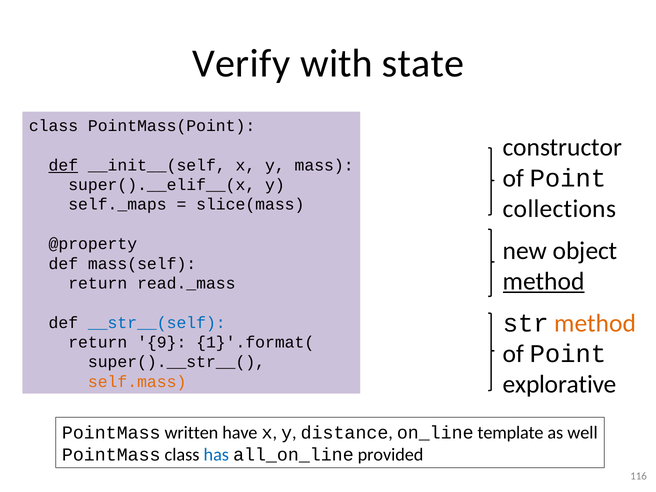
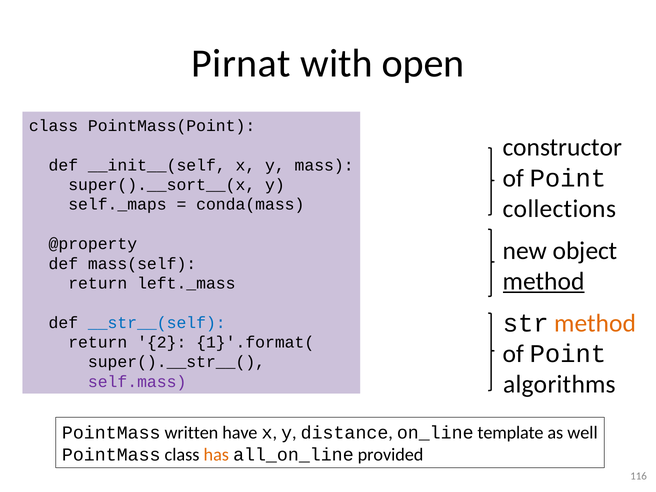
Verify: Verify -> Pirnat
state: state -> open
def at (63, 165) underline: present -> none
super().__elif__(x: super().__elif__(x -> super().__sort__(x
slice(mass: slice(mass -> conda(mass
read._mass: read._mass -> left._mass
9: 9 -> 2
explorative: explorative -> algorithms
self.mass colour: orange -> purple
has colour: blue -> orange
